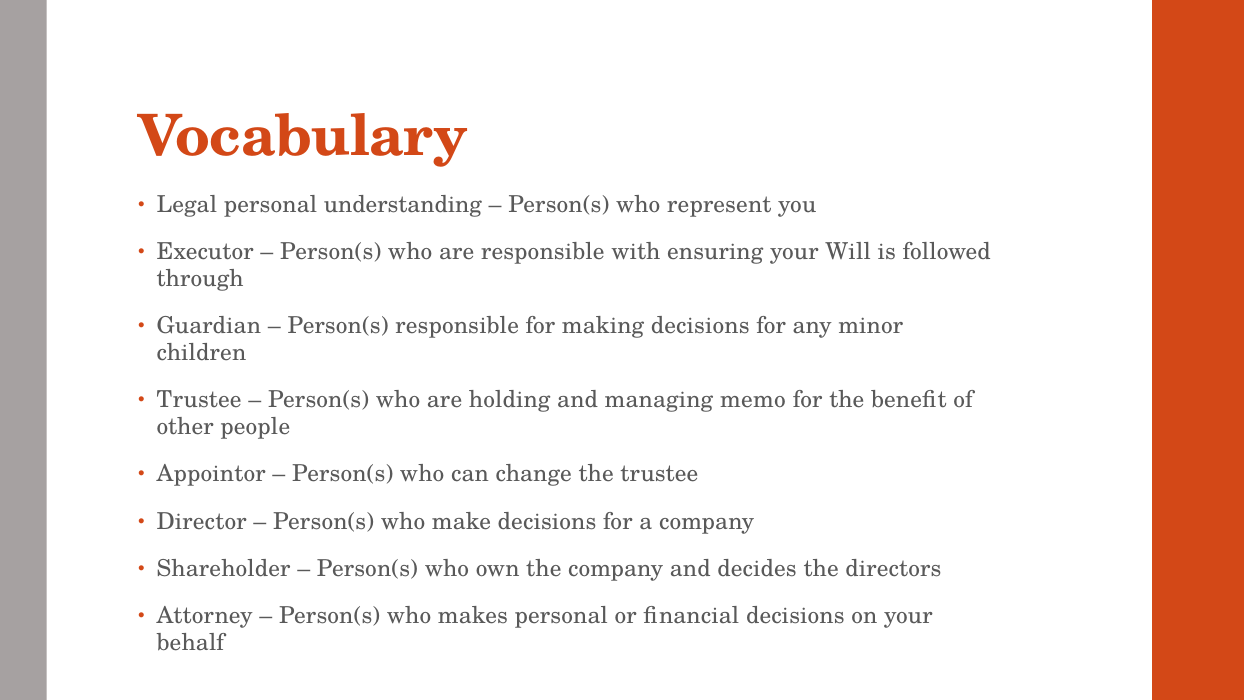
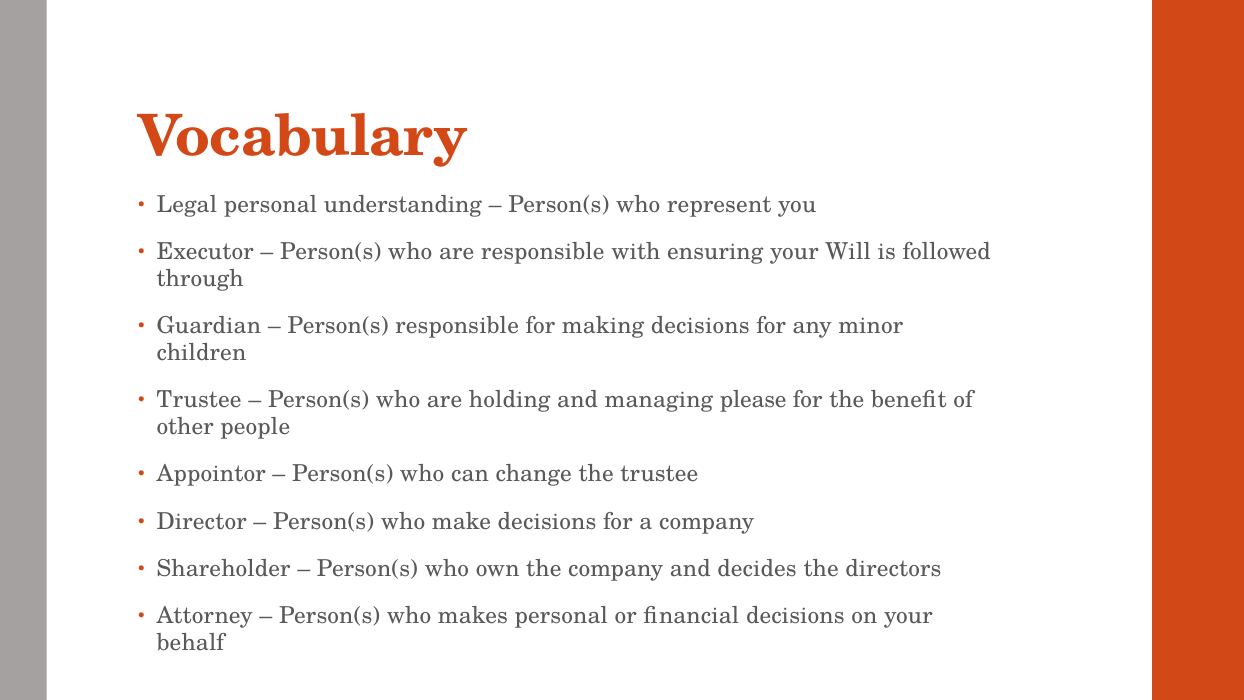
memo: memo -> please
